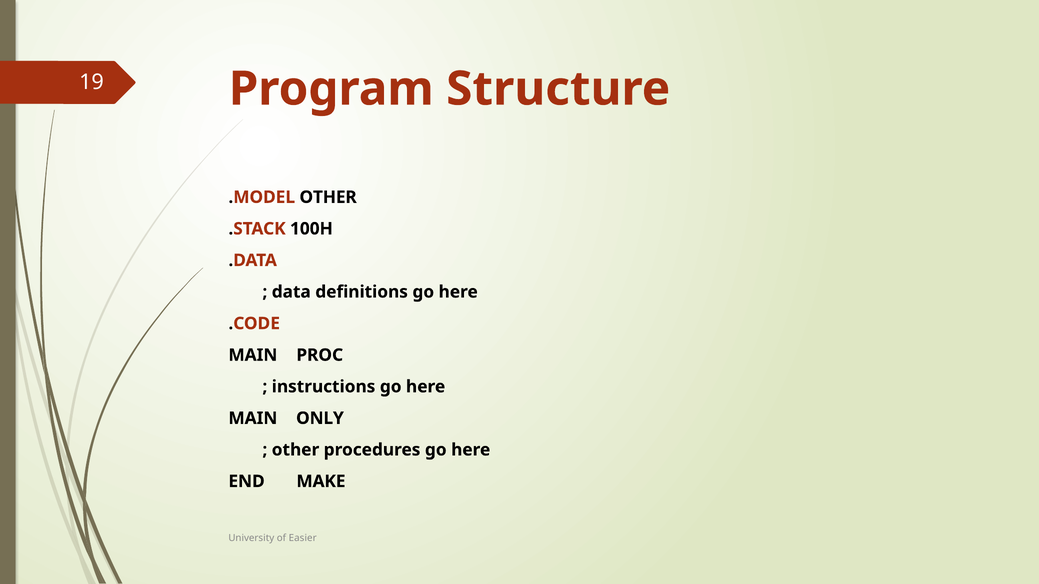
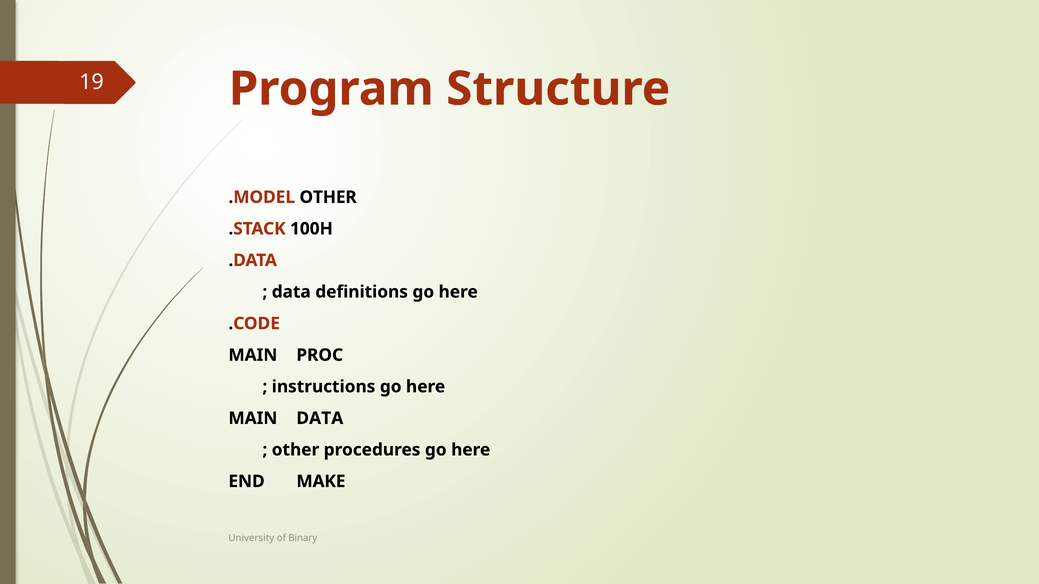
MAIN ONLY: ONLY -> DATA
Easier: Easier -> Binary
